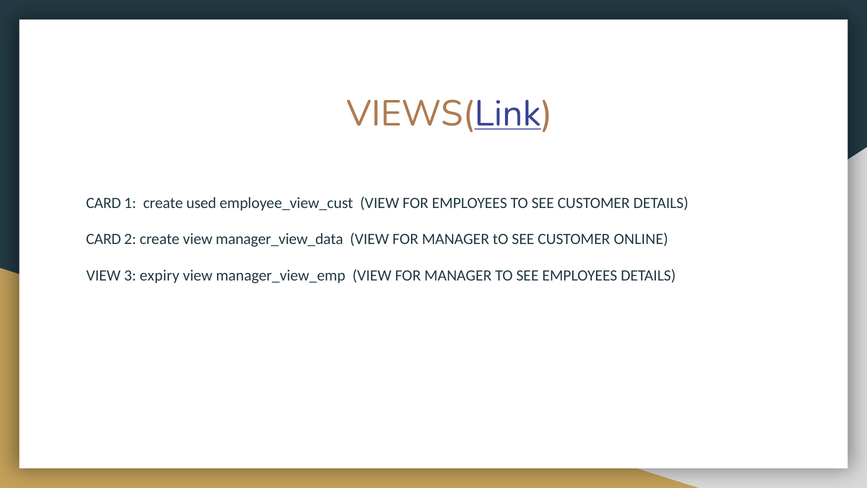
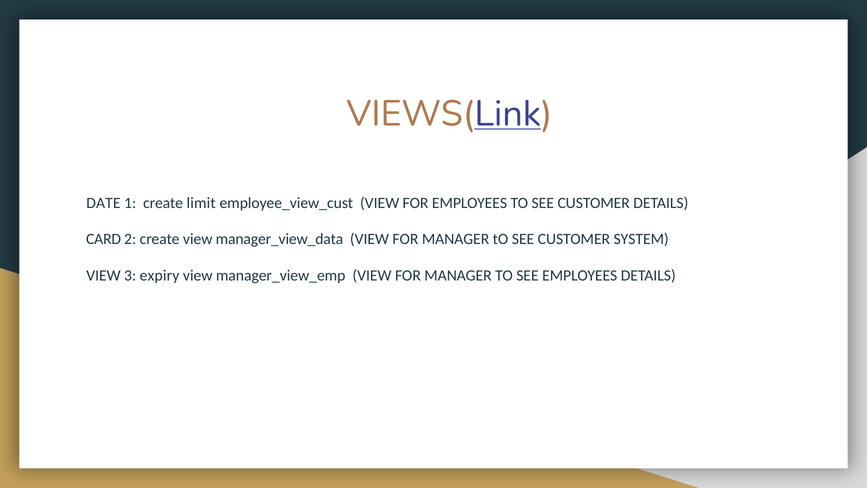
CARD at (104, 203): CARD -> DATE
used: used -> limit
ONLINE: ONLINE -> SYSTEM
